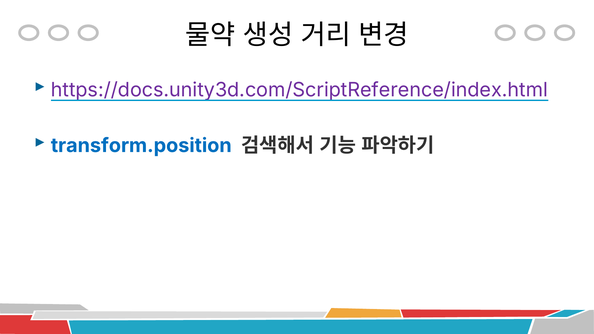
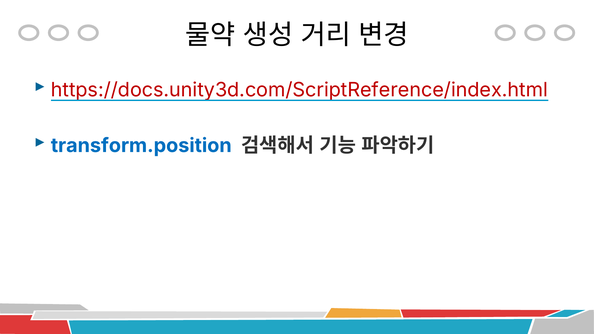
https://docs.unity3d.com/ScriptReference/index.html colour: purple -> red
